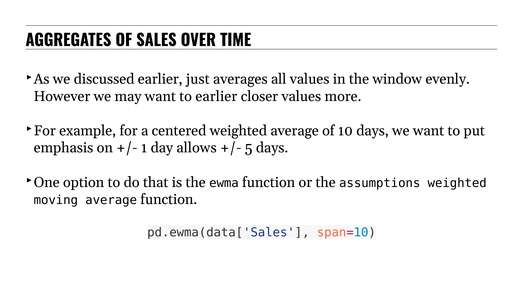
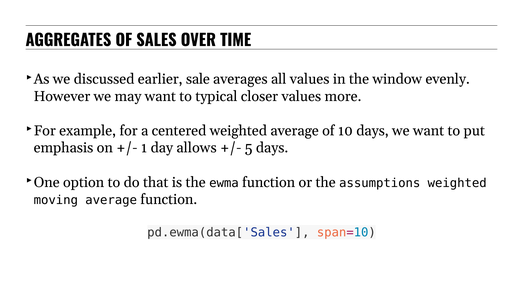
just: just -> sale
to earlier: earlier -> typical
